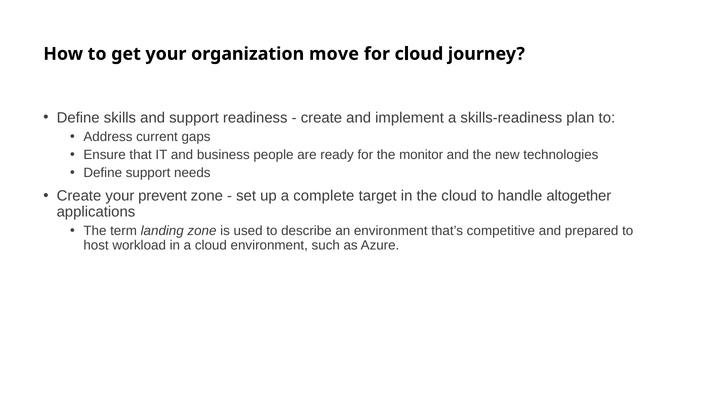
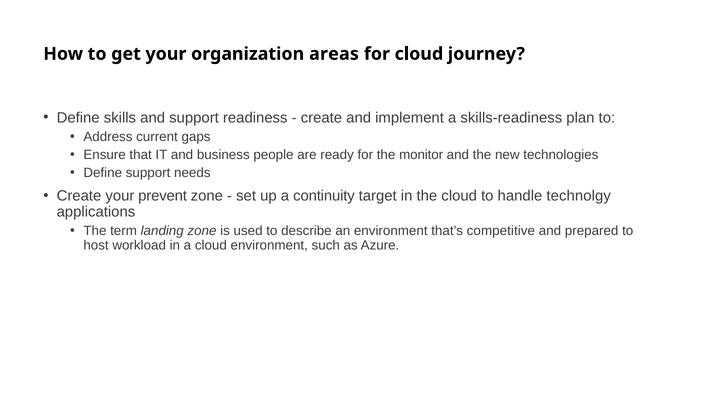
move: move -> areas
complete: complete -> continuity
altogether: altogether -> technolgy
